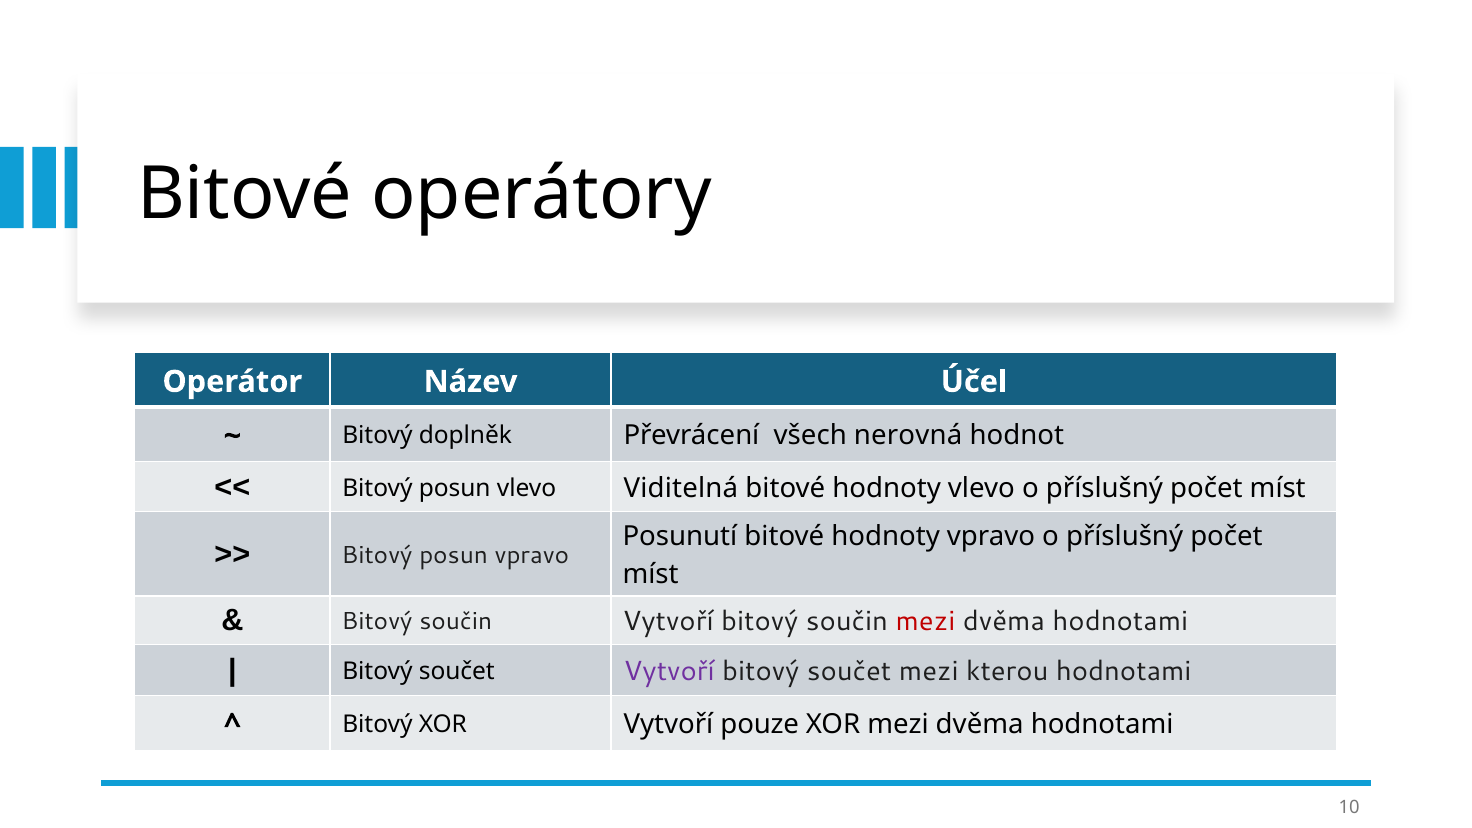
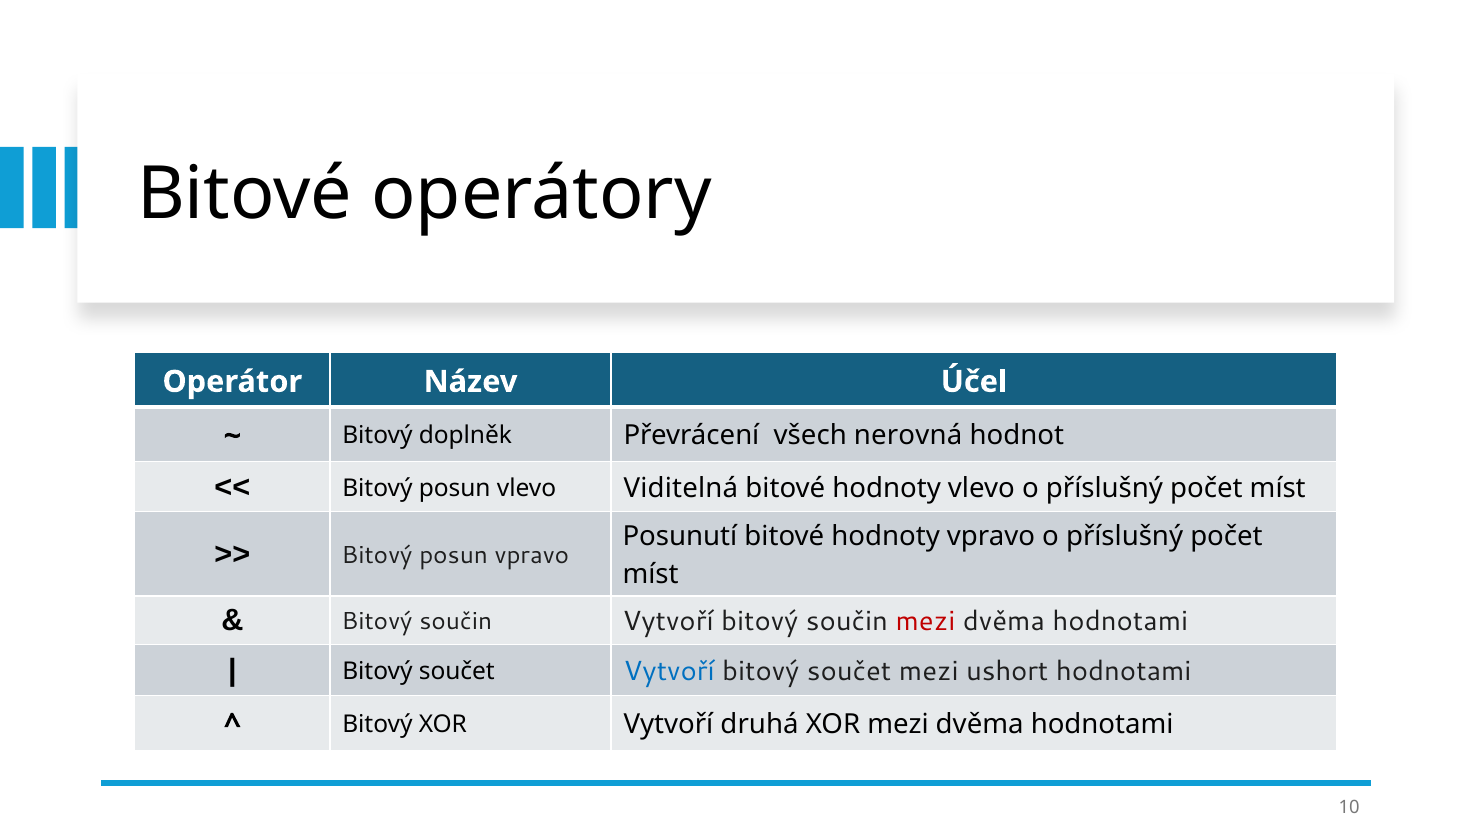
Vytvoří at (669, 672) colour: purple -> blue
kterou: kterou -> ushort
pouze: pouze -> druhá
